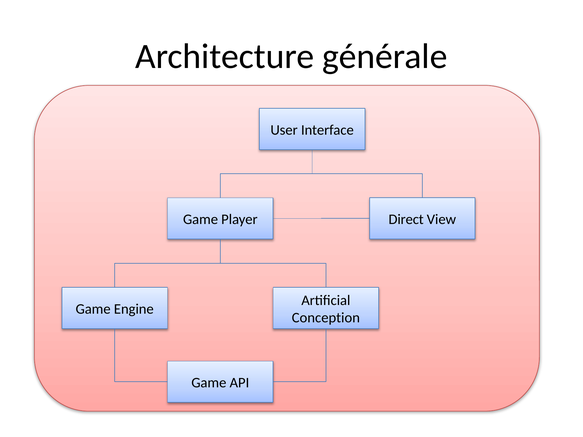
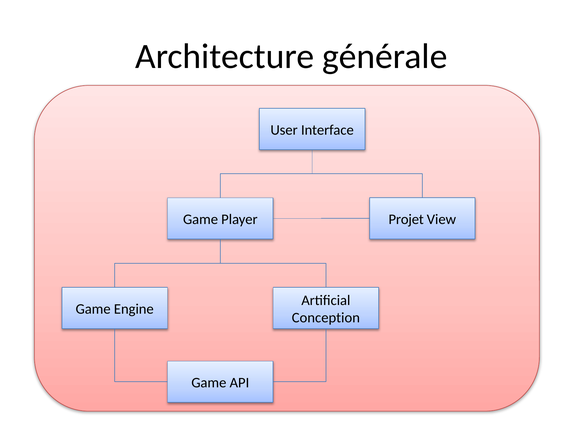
Direct: Direct -> Projet
